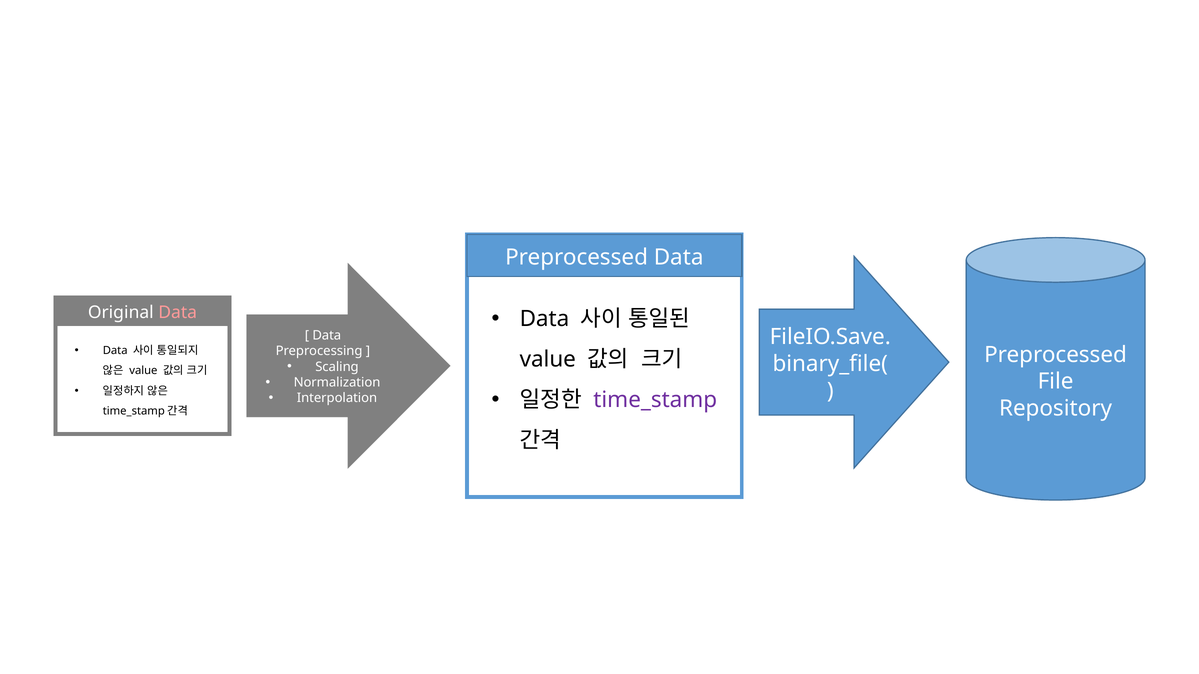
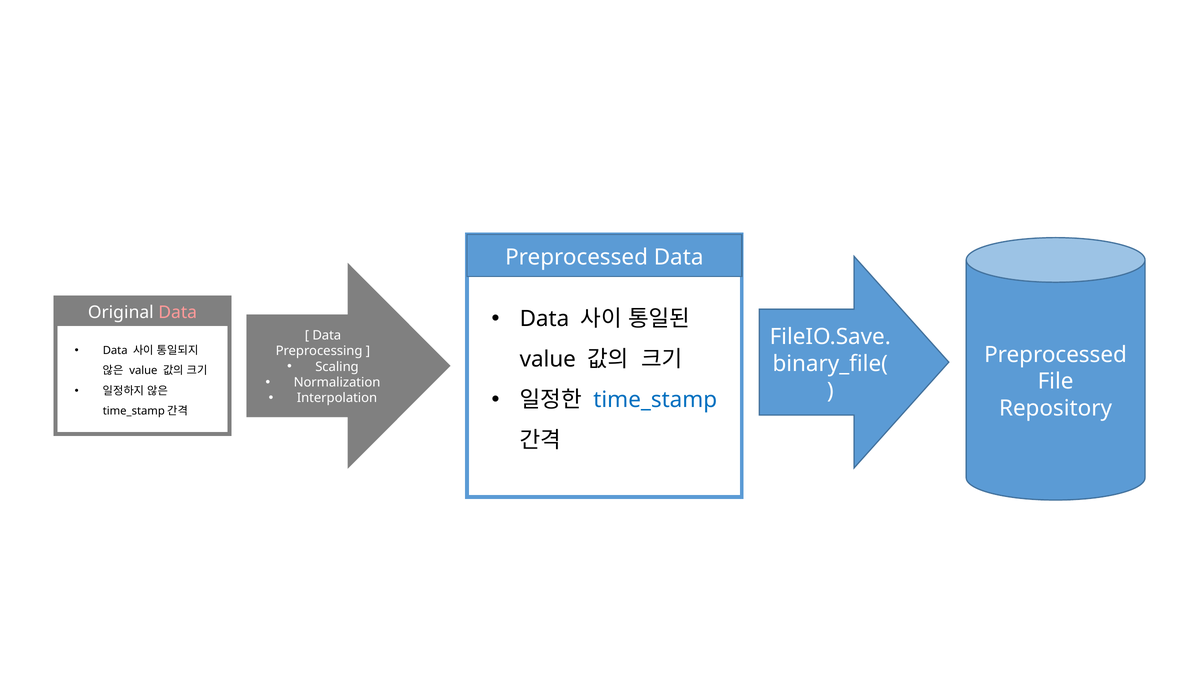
time_stamp colour: purple -> blue
